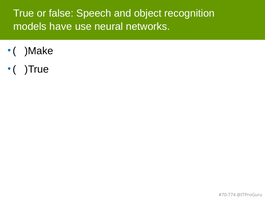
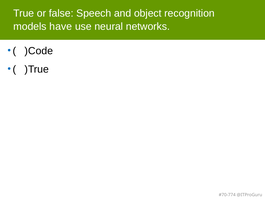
)Make: )Make -> )Code
